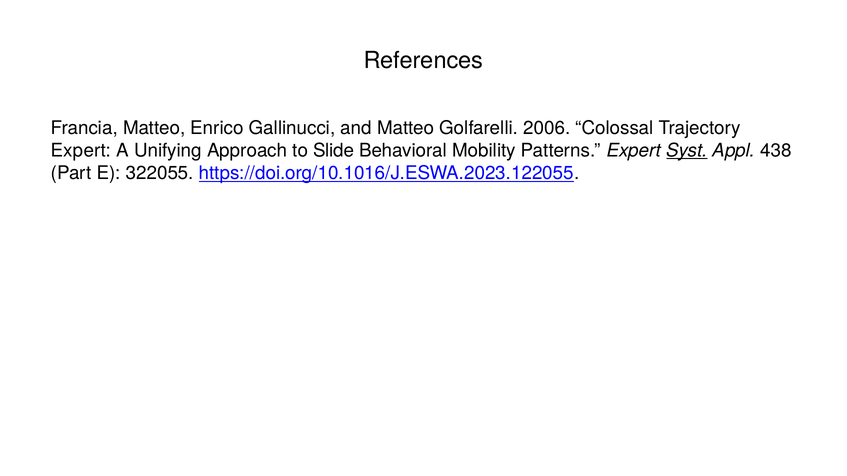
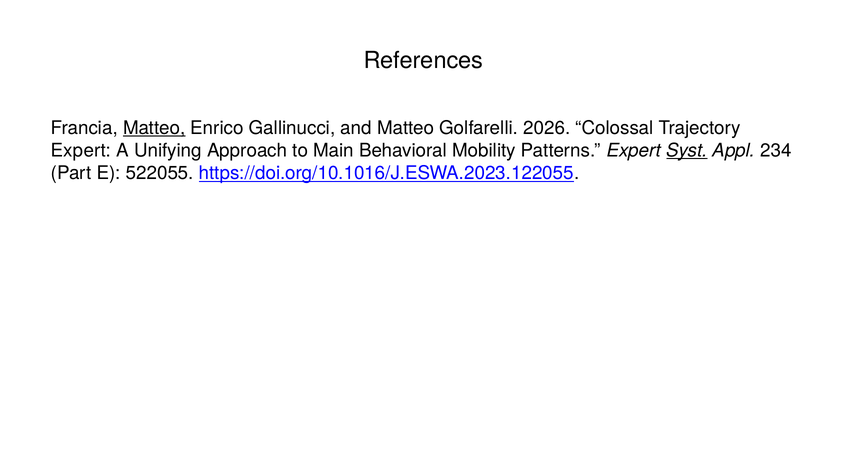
Matteo at (154, 128) underline: none -> present
2006: 2006 -> 2026
Slide: Slide -> Main
438: 438 -> 234
322055: 322055 -> 522055
